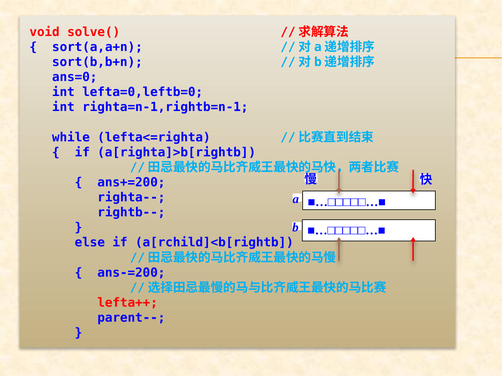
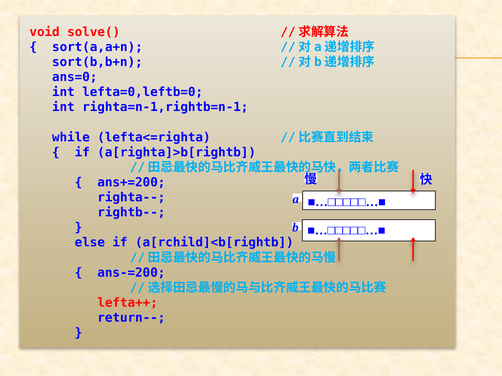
parent--: parent-- -> return--
